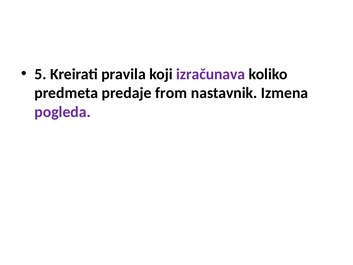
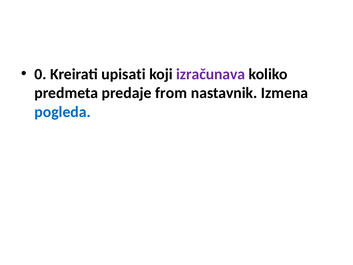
5: 5 -> 0
pravila: pravila -> upisati
pogleda colour: purple -> blue
